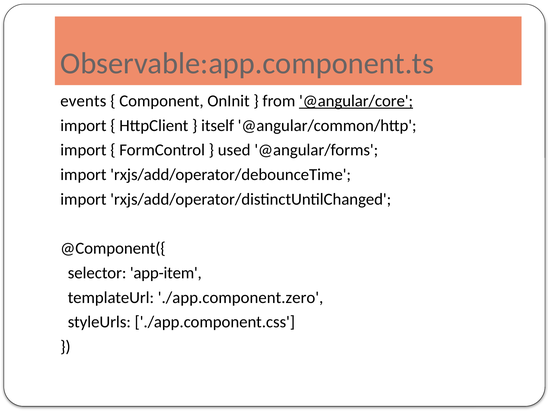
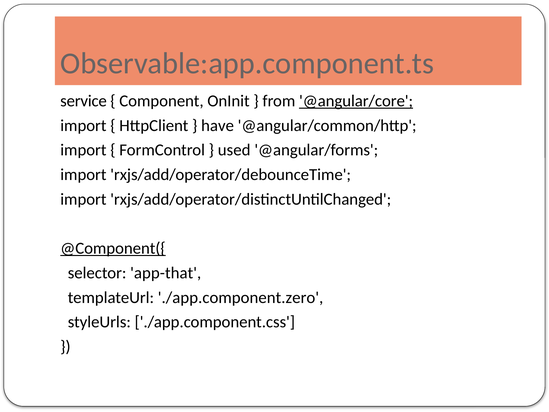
events: events -> service
itself: itself -> have
@Component({ underline: none -> present
app-item: app-item -> app-that
